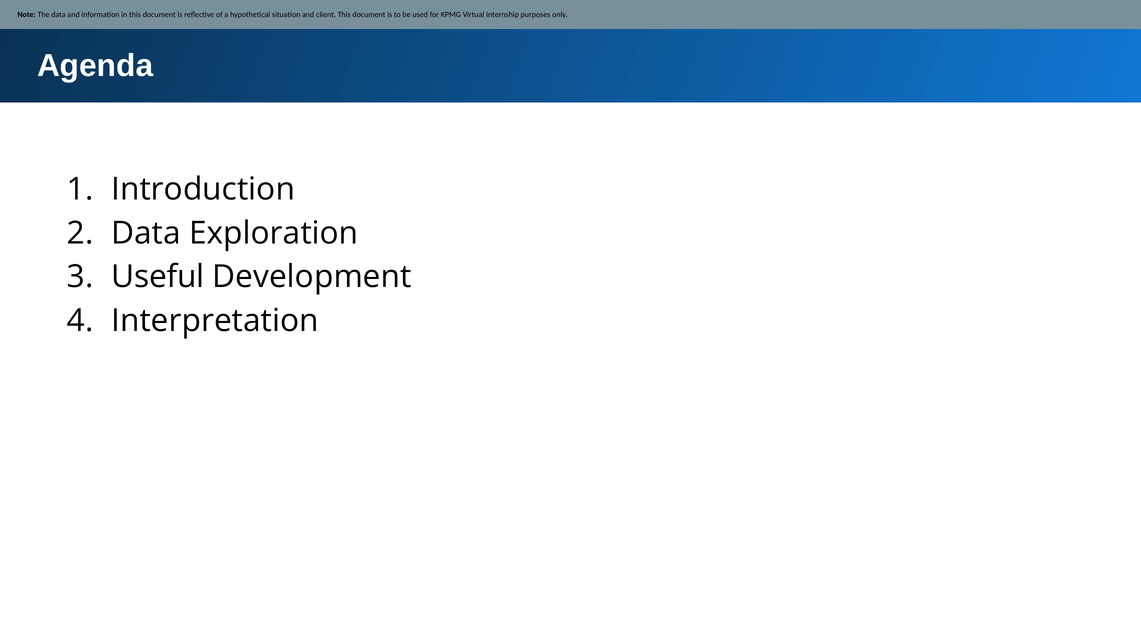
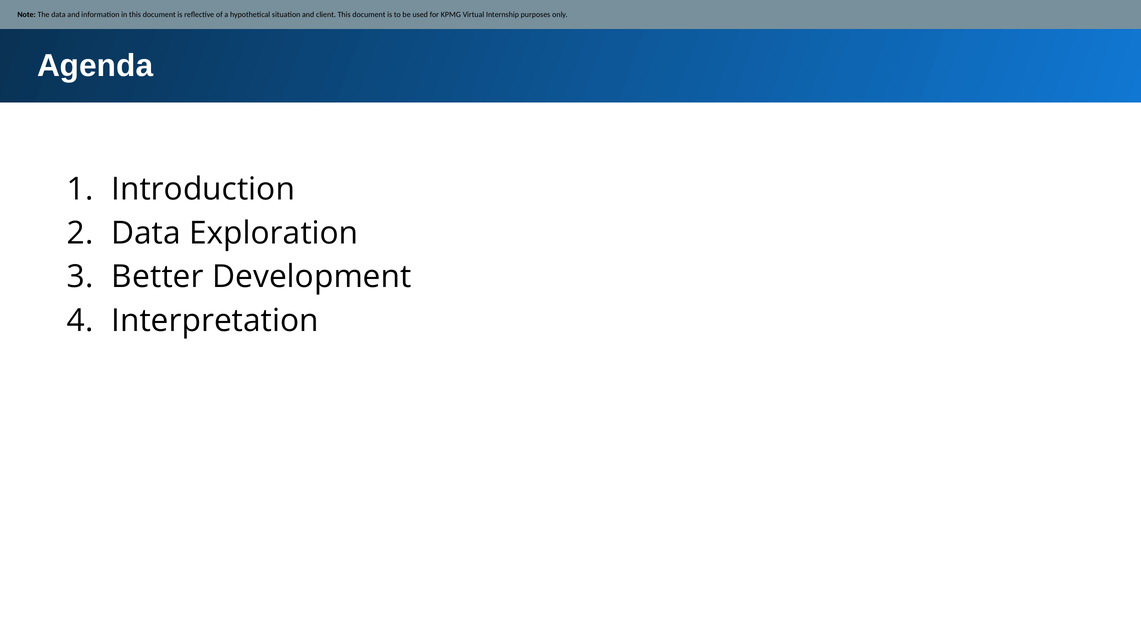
Useful: Useful -> Better
